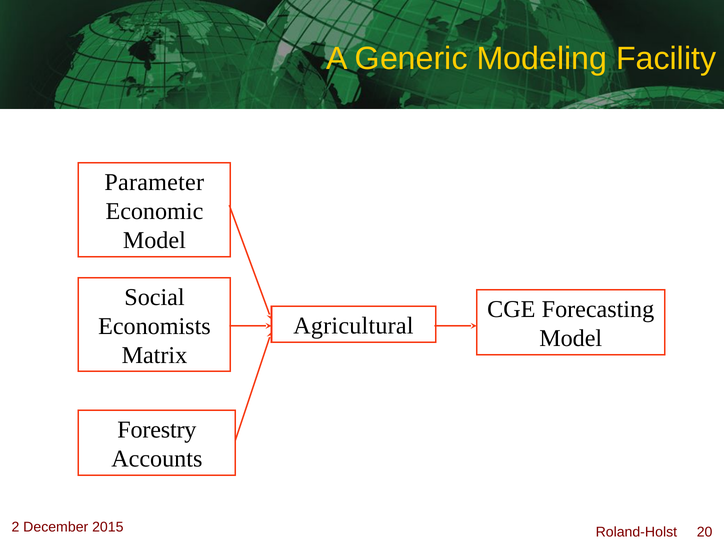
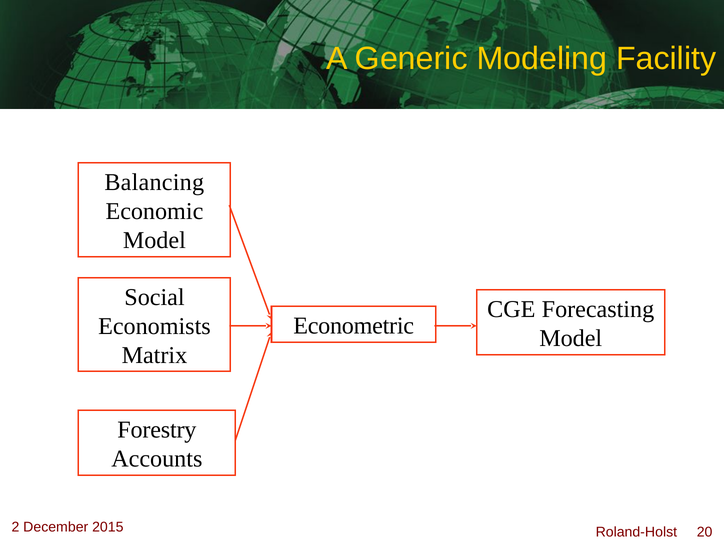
Parameter: Parameter -> Balancing
Agricultural: Agricultural -> Econometric
